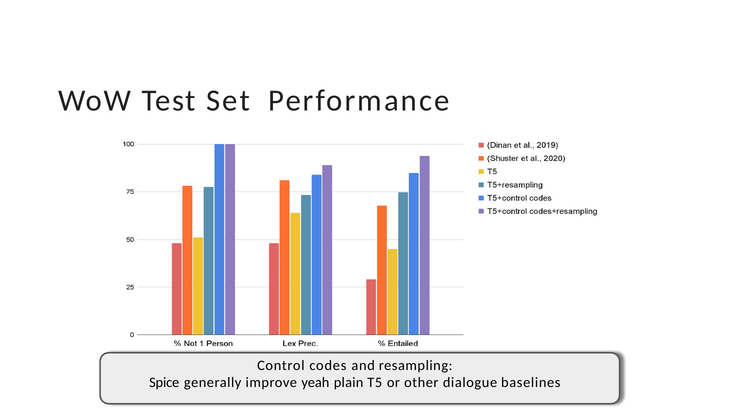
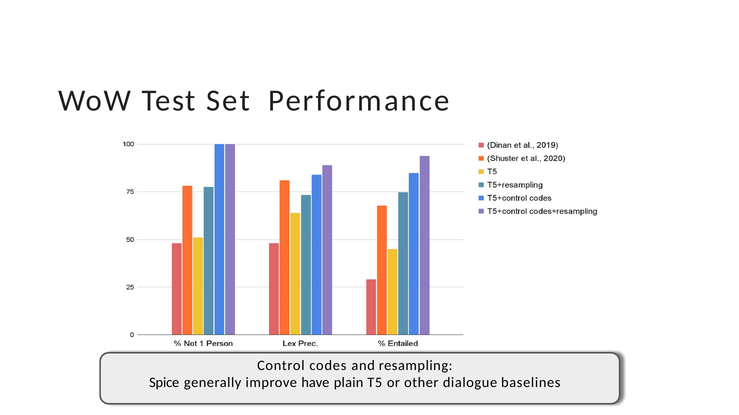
yeah: yeah -> have
